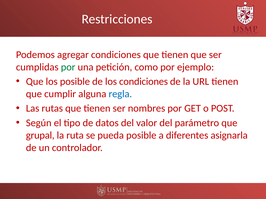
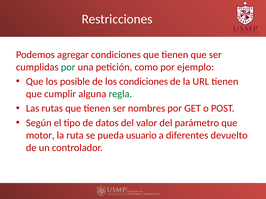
regla colour: blue -> green
grupal: grupal -> motor
pueda posible: posible -> usuario
asignarla: asignarla -> devuelto
